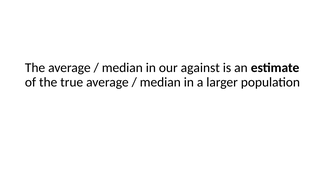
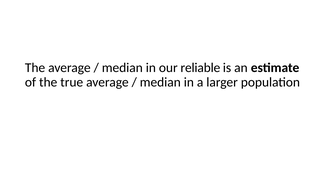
against: against -> reliable
